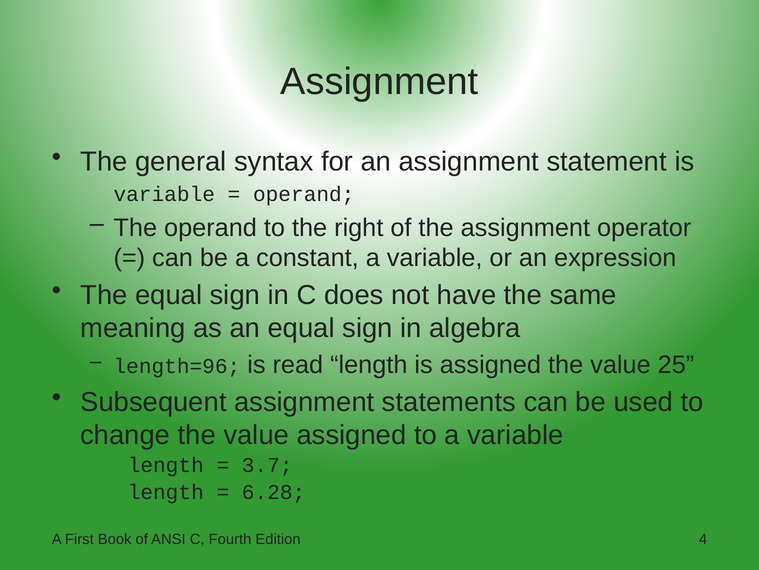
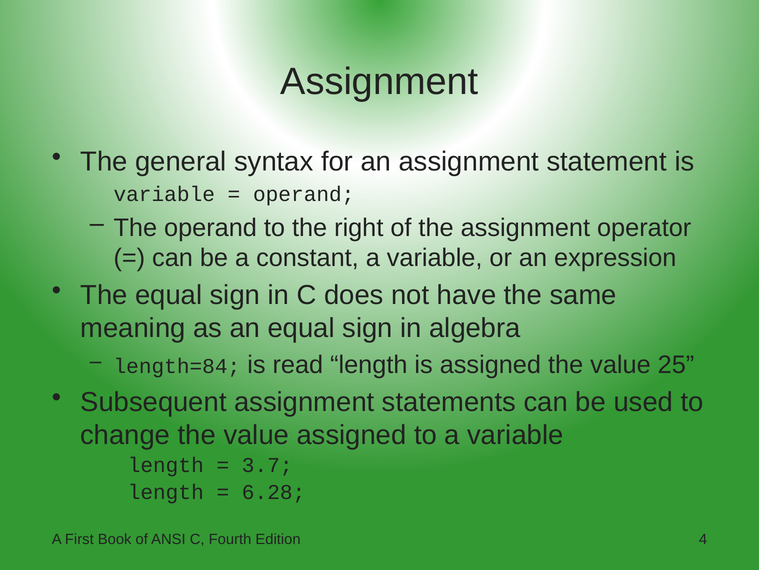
length=96: length=96 -> length=84
